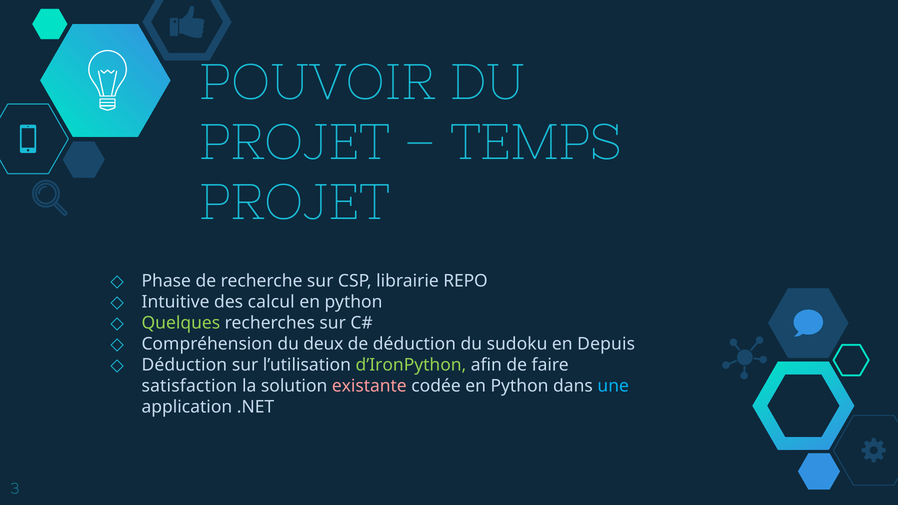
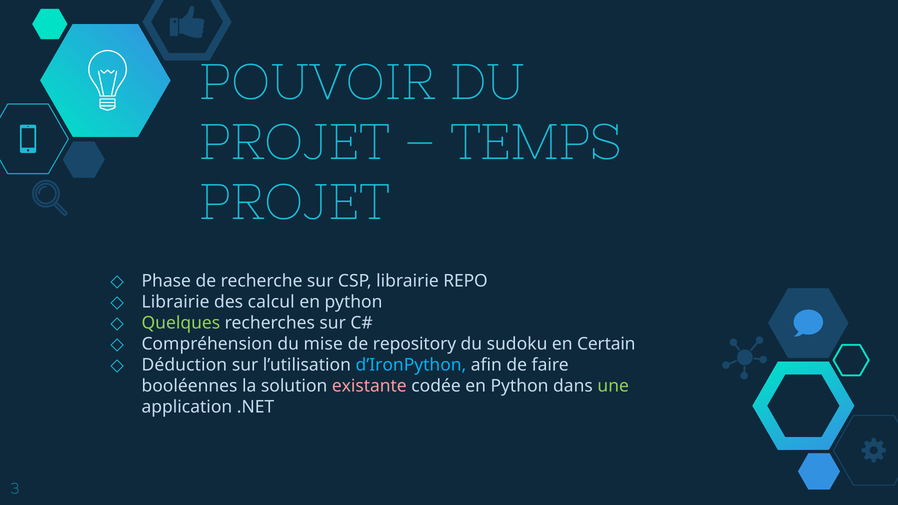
Intuitive at (176, 302): Intuitive -> Librairie
deux: deux -> mise
de déduction: déduction -> repository
Depuis: Depuis -> Certain
d’IronPython colour: light green -> light blue
satisfaction: satisfaction -> booléennes
une colour: light blue -> light green
